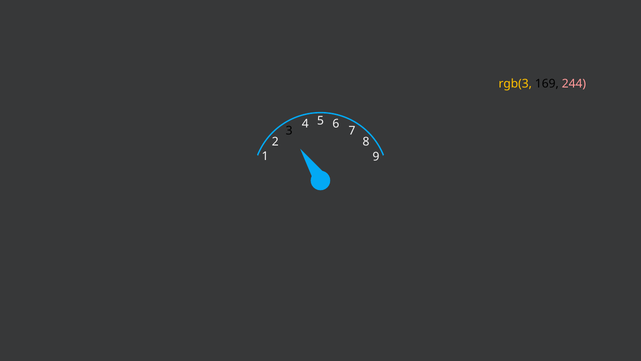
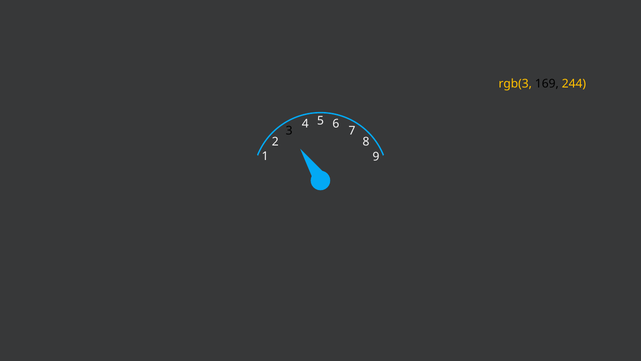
244 colour: pink -> yellow
